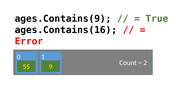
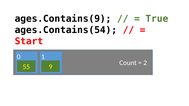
ages.Contains(16: ages.Contains(16 -> ages.Contains(54
Error: Error -> Start
